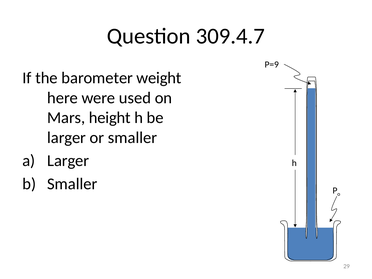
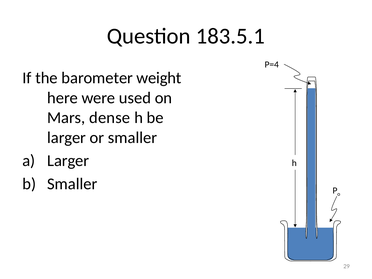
309.4.7: 309.4.7 -> 183.5.1
P=9: P=9 -> P=4
height: height -> dense
